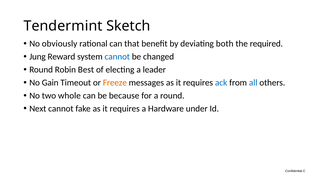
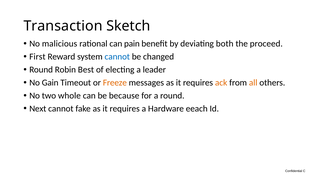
Tendermint: Tendermint -> Transaction
obviously: obviously -> malicious
that: that -> pain
required: required -> proceed
Jung: Jung -> First
ack colour: blue -> orange
all colour: blue -> orange
under: under -> eeach
